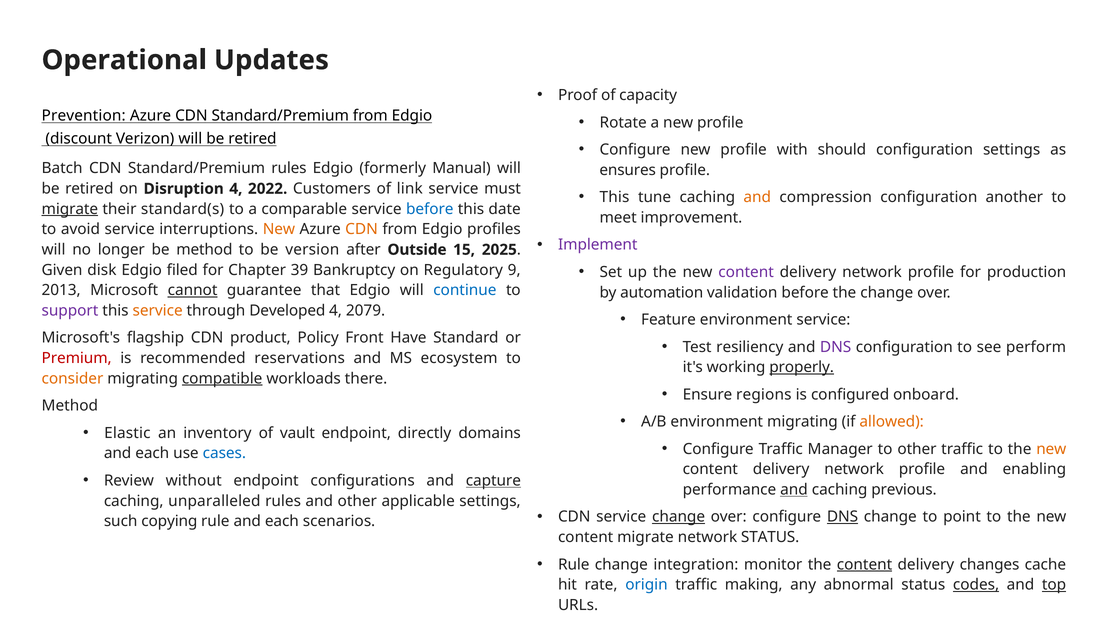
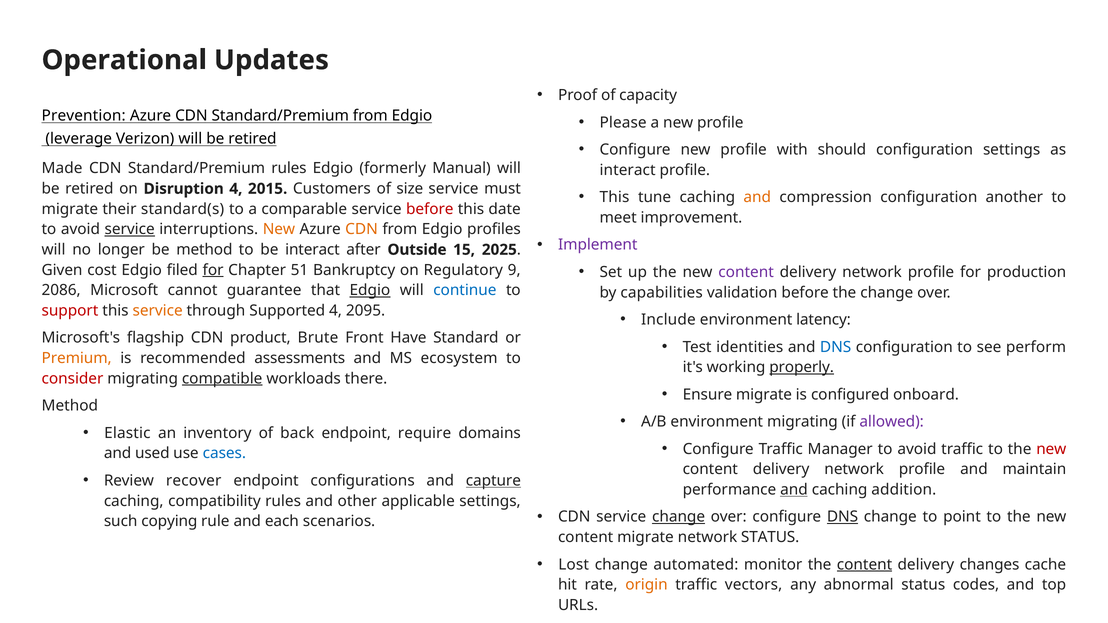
Rotate: Rotate -> Please
discount: discount -> leverage
Batch: Batch -> Made
ensures at (628, 170): ensures -> interact
2022: 2022 -> 2015
link: link -> size
migrate at (70, 209) underline: present -> none
before at (430, 209) colour: blue -> red
service at (130, 229) underline: none -> present
be version: version -> interact
disk: disk -> cost
for at (213, 270) underline: none -> present
39: 39 -> 51
2013: 2013 -> 2086
cannot underline: present -> none
Edgio at (370, 290) underline: none -> present
automation: automation -> capabilities
support colour: purple -> red
Developed: Developed -> Supported
2079: 2079 -> 2095
Feature: Feature -> Include
environment service: service -> latency
Policy: Policy -> Brute
resiliency: resiliency -> identities
DNS at (836, 347) colour: purple -> blue
Premium colour: red -> orange
reservations: reservations -> assessments
consider colour: orange -> red
Ensure regions: regions -> migrate
allowed colour: orange -> purple
vault: vault -> back
directly: directly -> require
Manager to other: other -> avoid
new at (1051, 449) colour: orange -> red
each at (152, 454): each -> used
enabling: enabling -> maintain
without: without -> recover
previous: previous -> addition
unparalleled: unparalleled -> compatibility
Rule at (574, 565): Rule -> Lost
integration: integration -> automated
origin colour: blue -> orange
making: making -> vectors
codes underline: present -> none
top underline: present -> none
